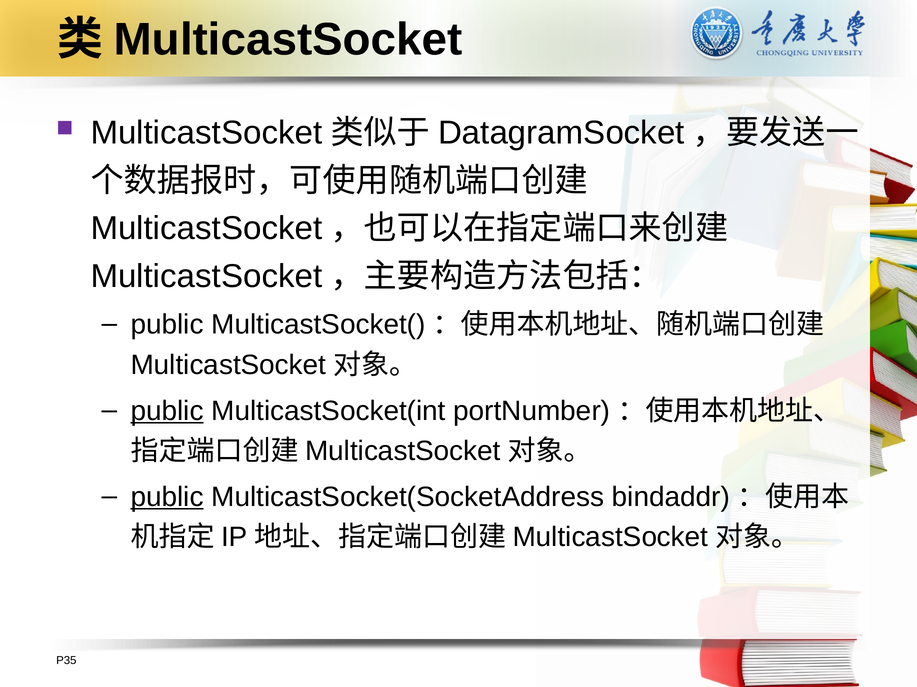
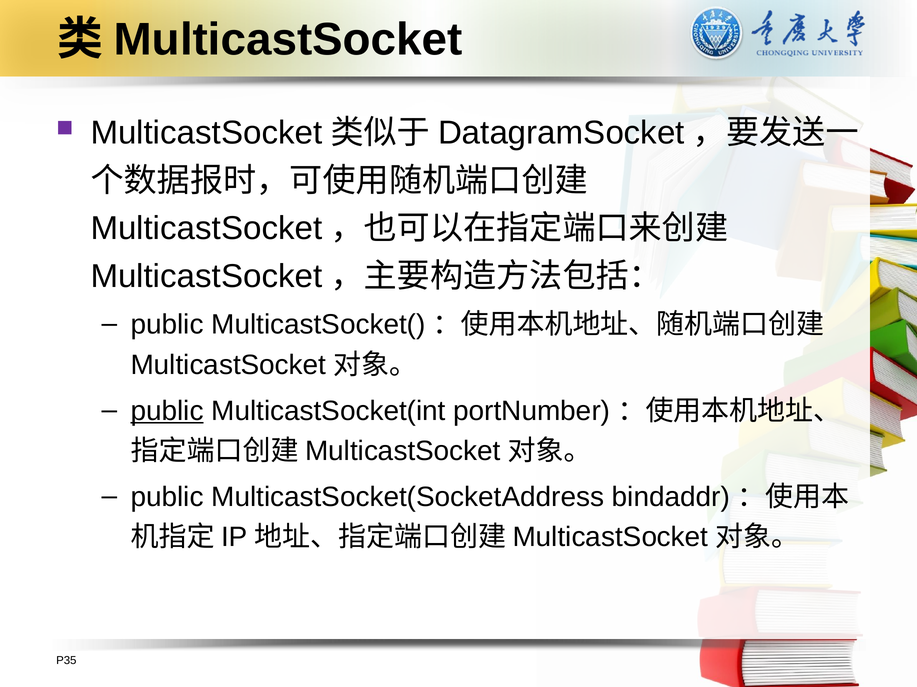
public at (167, 497) underline: present -> none
